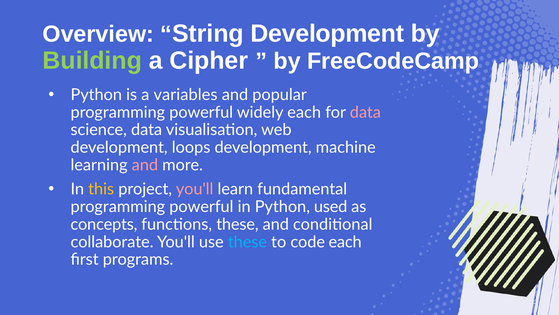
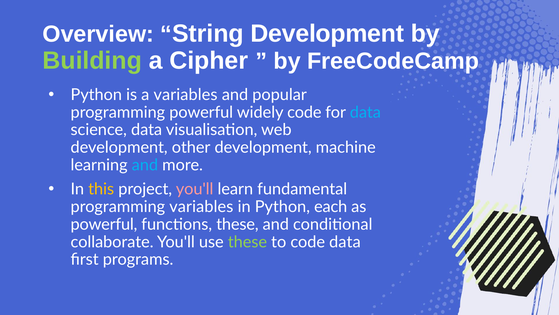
widely each: each -> code
data at (365, 112) colour: pink -> light blue
loops: loops -> other
and at (145, 165) colour: pink -> light blue
powerful at (201, 206): powerful -> variables
used: used -> each
concepts at (104, 224): concepts -> powerful
these at (247, 242) colour: light blue -> light green
code each: each -> data
